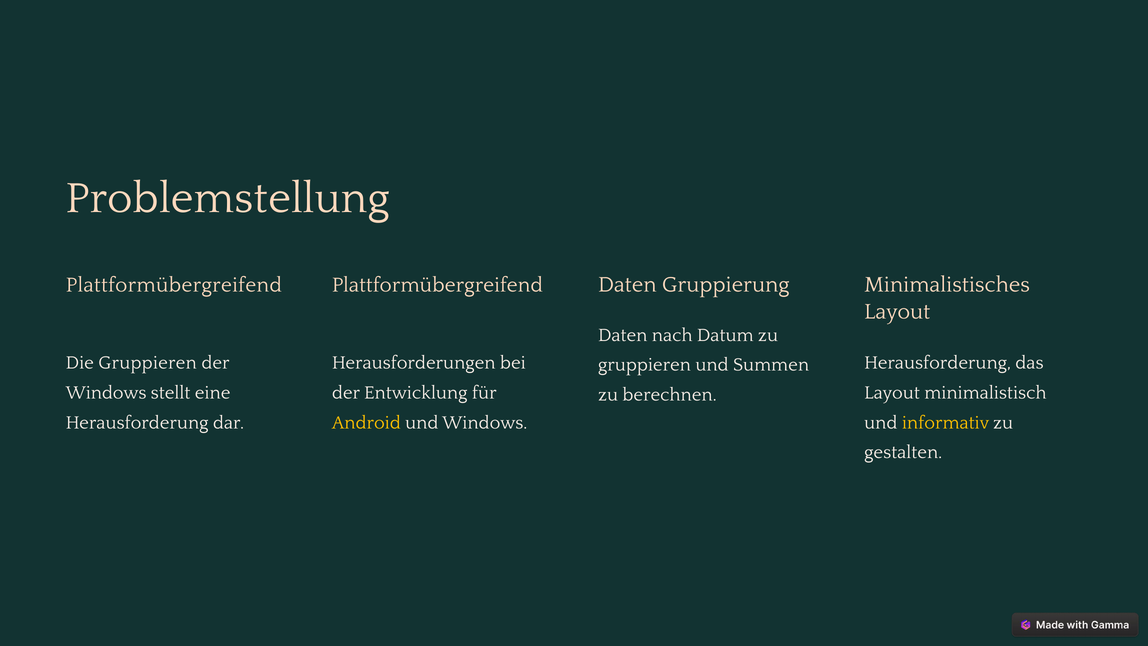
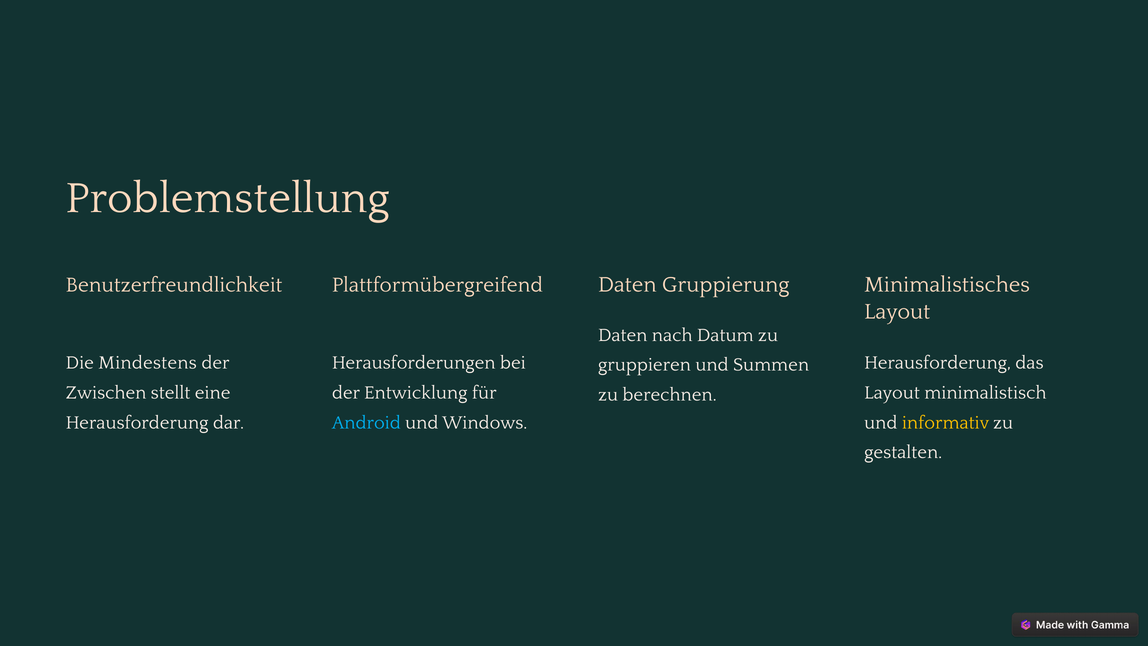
Plattformübergreifend at (174, 285): Plattformübergreifend -> Benutzerfreundlichkeit
Die Gruppieren: Gruppieren -> Mindestens
Windows at (106, 392): Windows -> Zwischen
Android colour: yellow -> light blue
